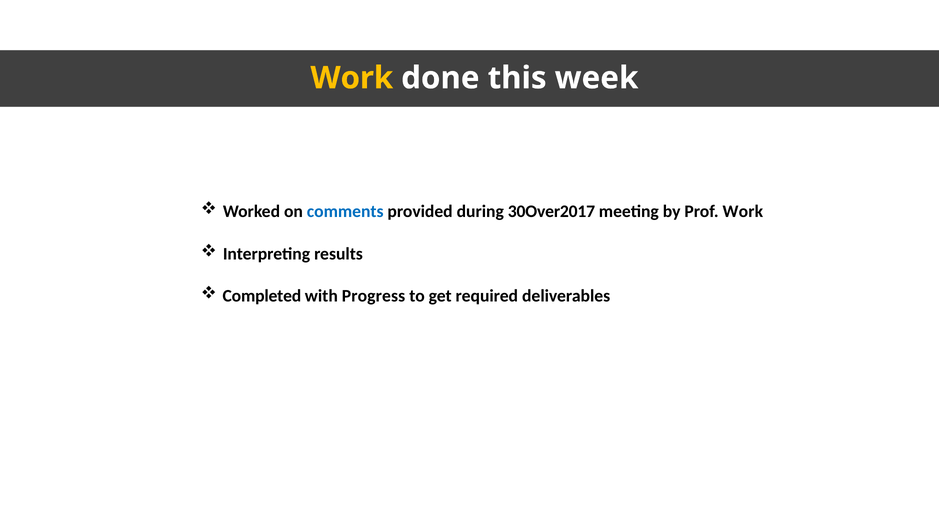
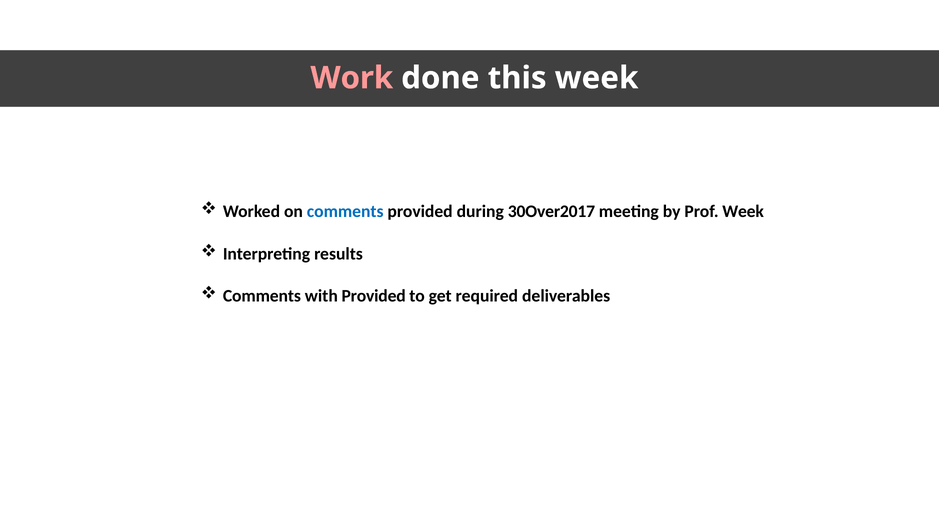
Work at (352, 78) colour: yellow -> pink
Prof Work: Work -> Week
Completed at (262, 296): Completed -> Comments
with Progress: Progress -> Provided
